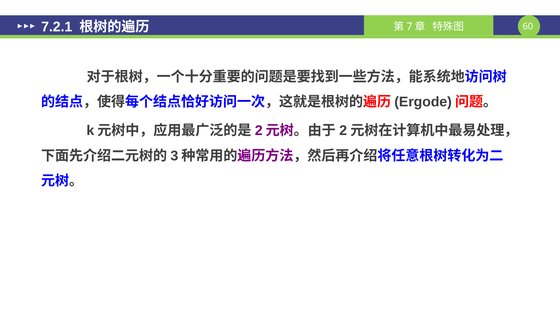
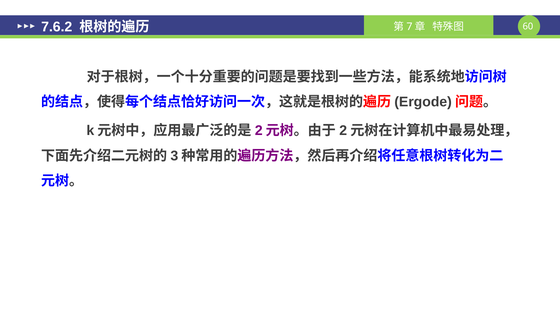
7.2.1: 7.2.1 -> 7.6.2
